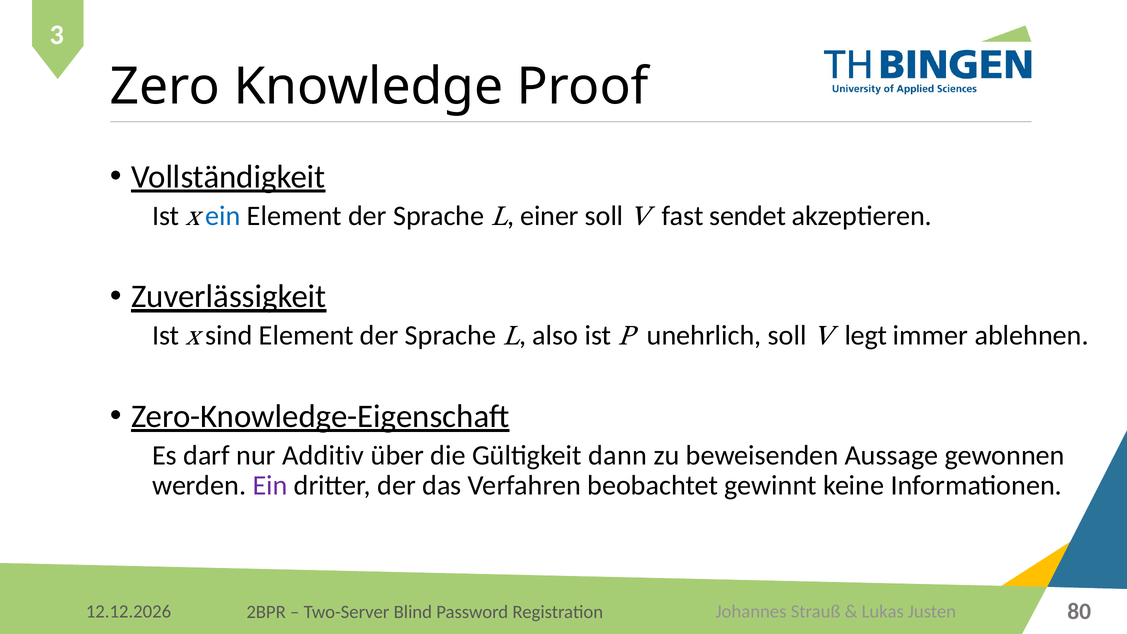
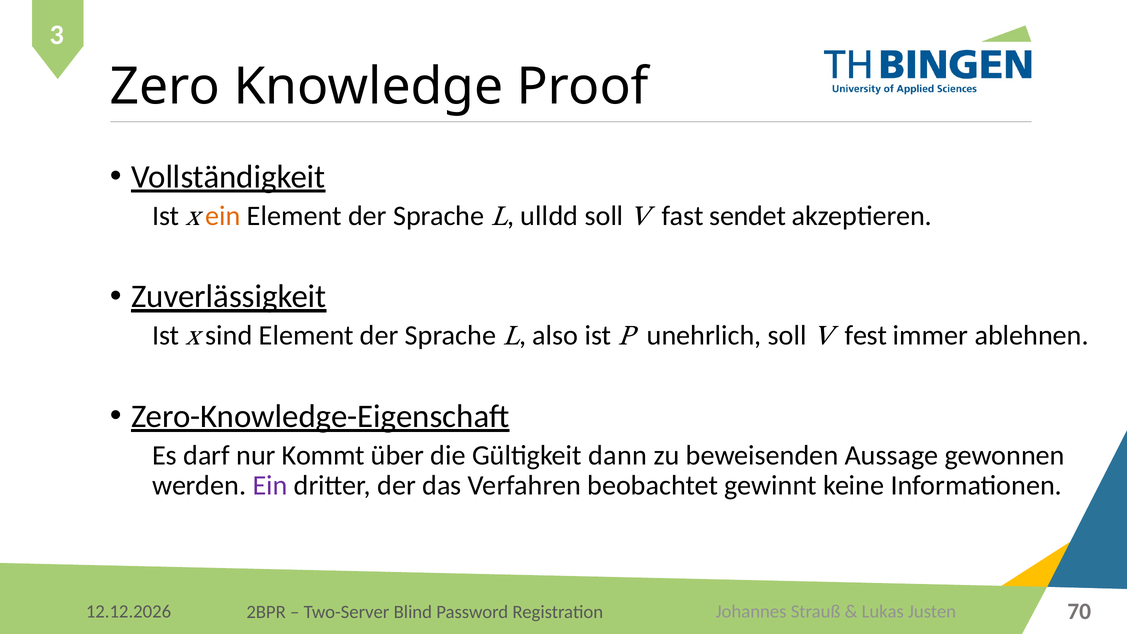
ein at (223, 216) colour: blue -> orange
einer: einer -> ulldd
legt: legt -> fest
Additiv: Additiv -> Kommt
80: 80 -> 70
